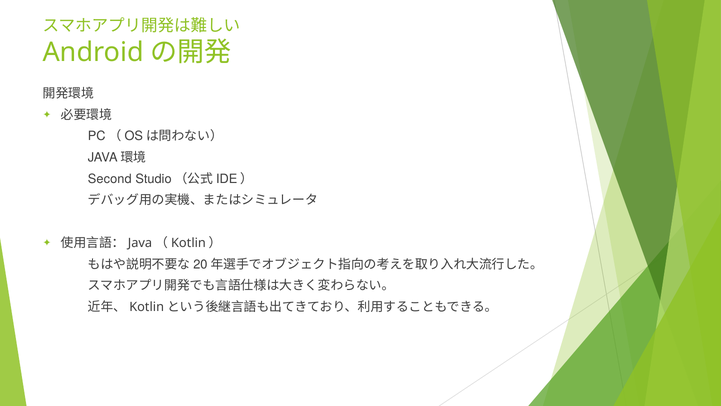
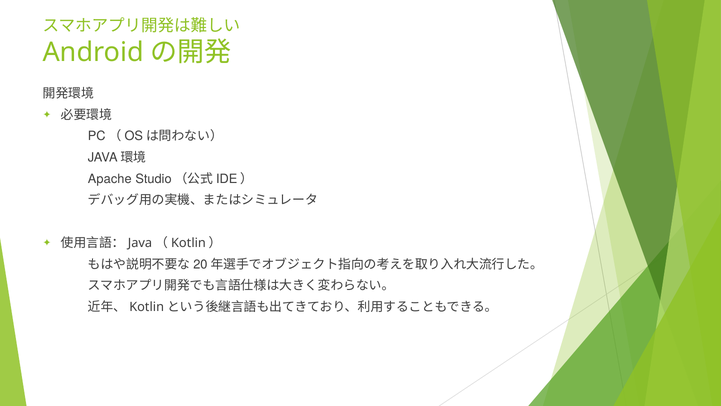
Second: Second -> Apache
